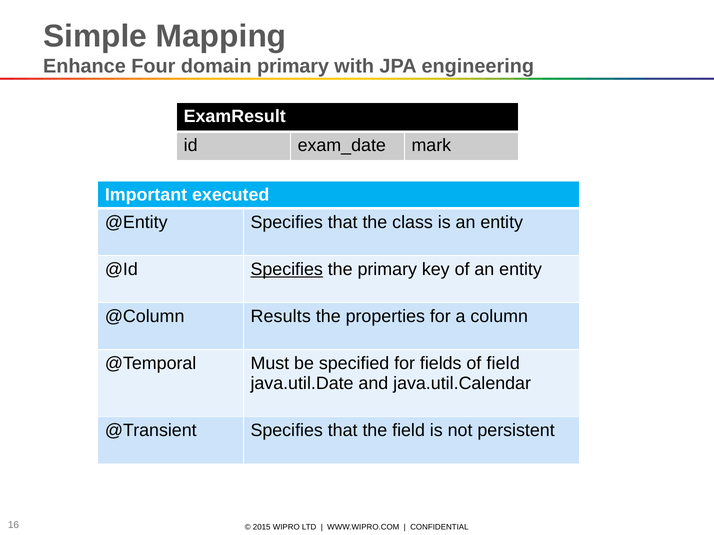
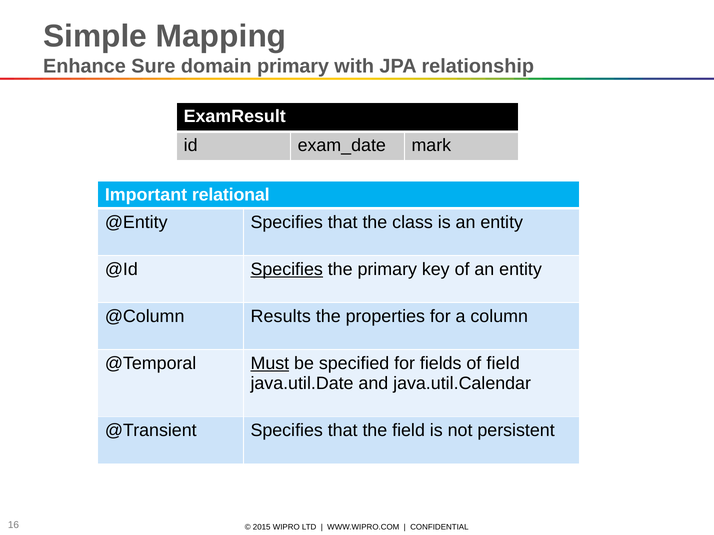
Four: Four -> Sure
engineering: engineering -> relationship
executed: executed -> relational
Must underline: none -> present
